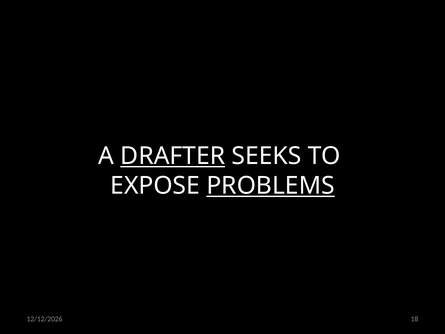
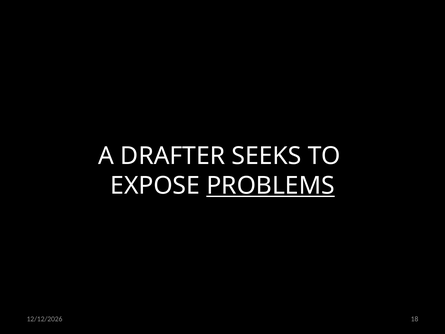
DRAFTER underline: present -> none
